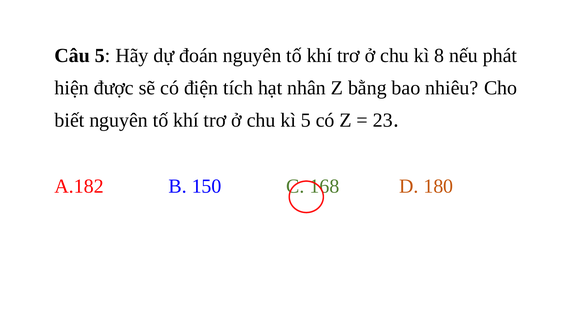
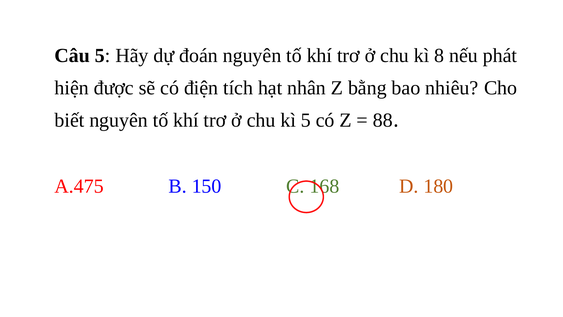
23: 23 -> 88
A.182: A.182 -> A.475
